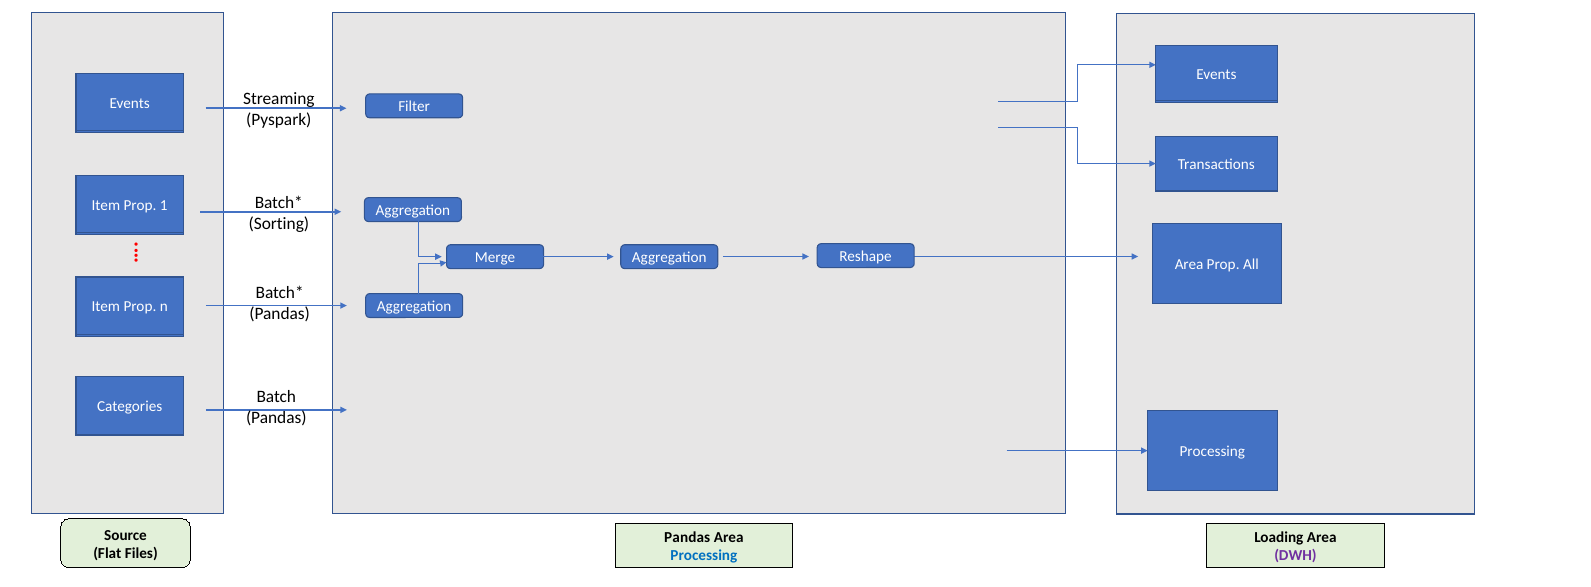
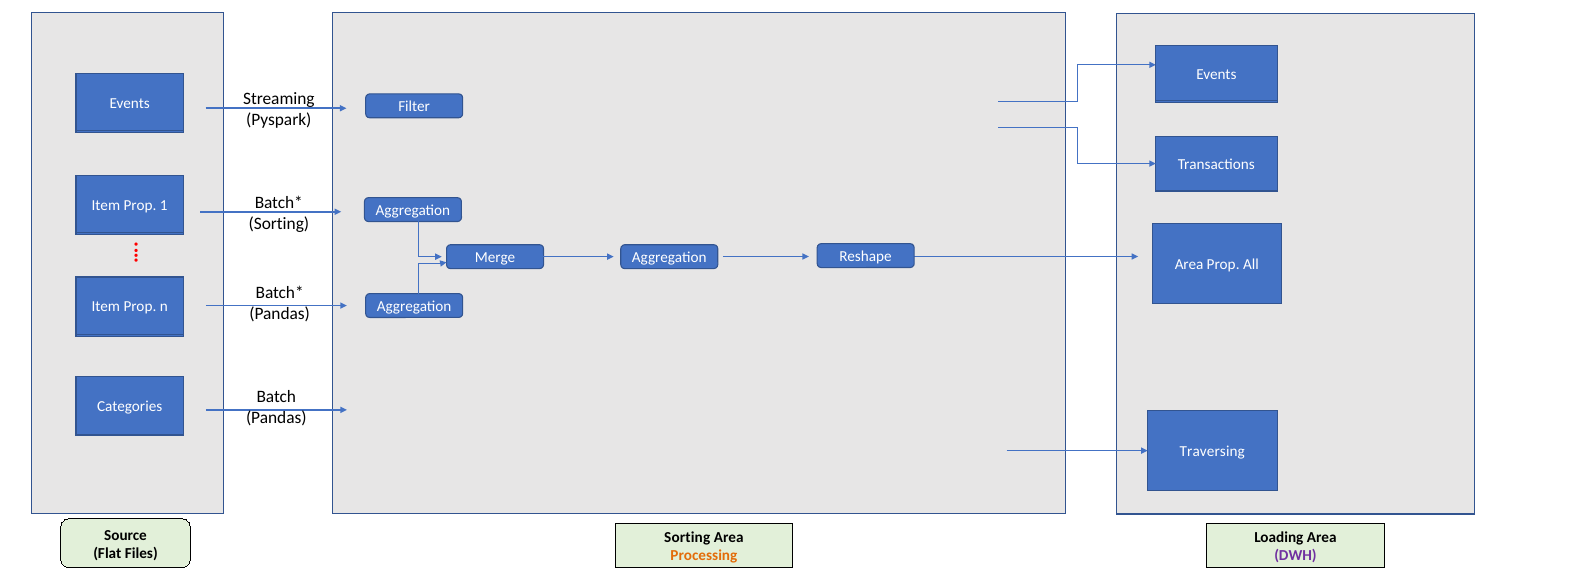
Processing at (1212, 452): Processing -> Traversing
Pandas at (687, 537): Pandas -> Sorting
Processing at (704, 556) colour: blue -> orange
